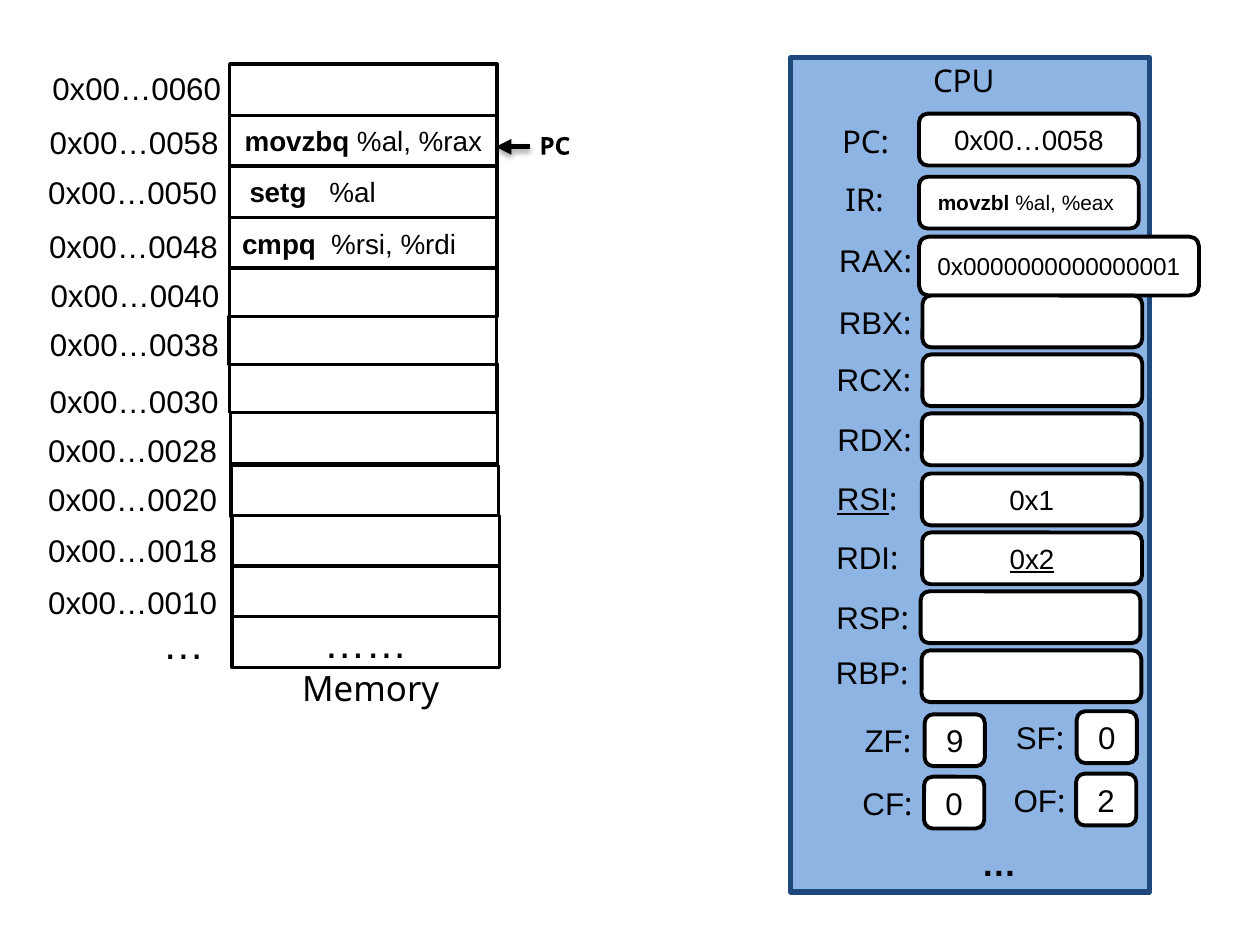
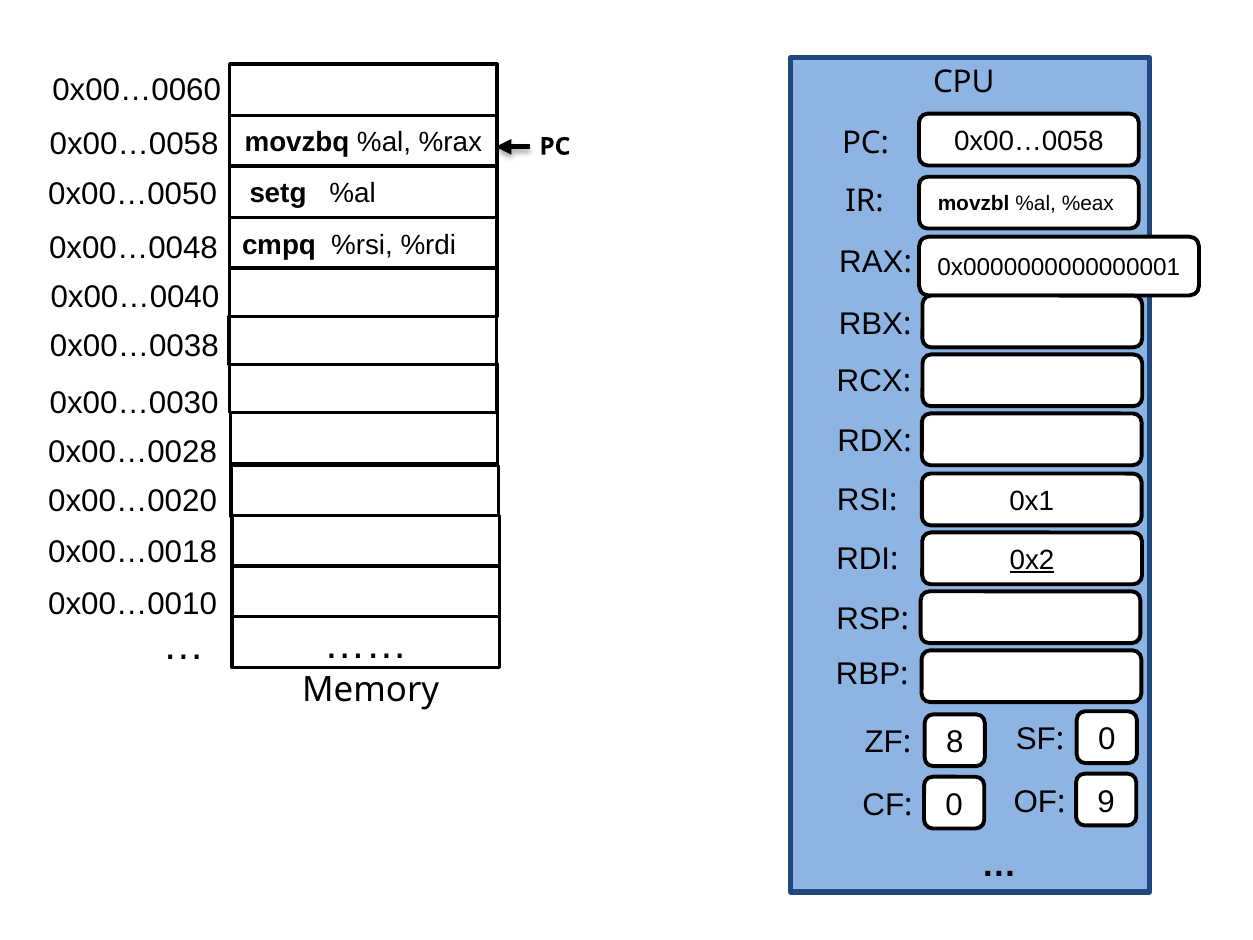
RSI underline: present -> none
9: 9 -> 8
2: 2 -> 9
